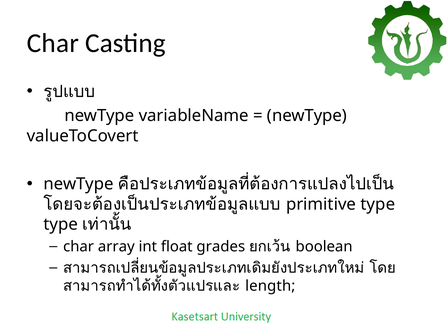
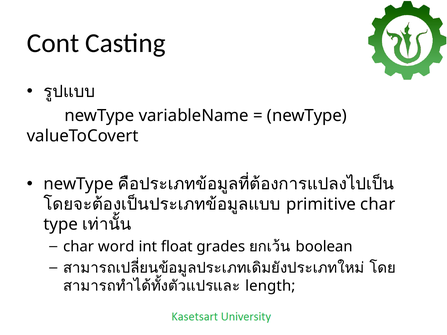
Char at (53, 43): Char -> Cont
primitive type: type -> char
array: array -> word
